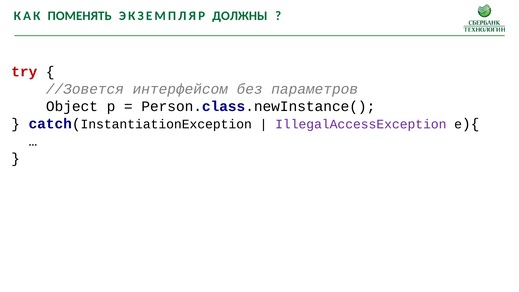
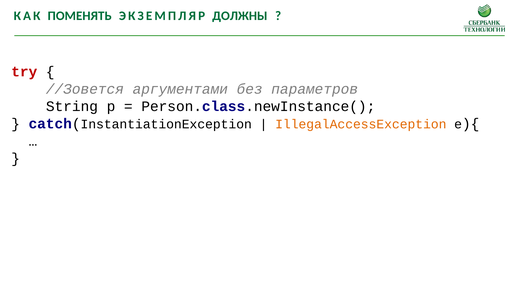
интерфейсом: интерфейсом -> аргументами
Object: Object -> String
IllegalAccessException colour: purple -> orange
